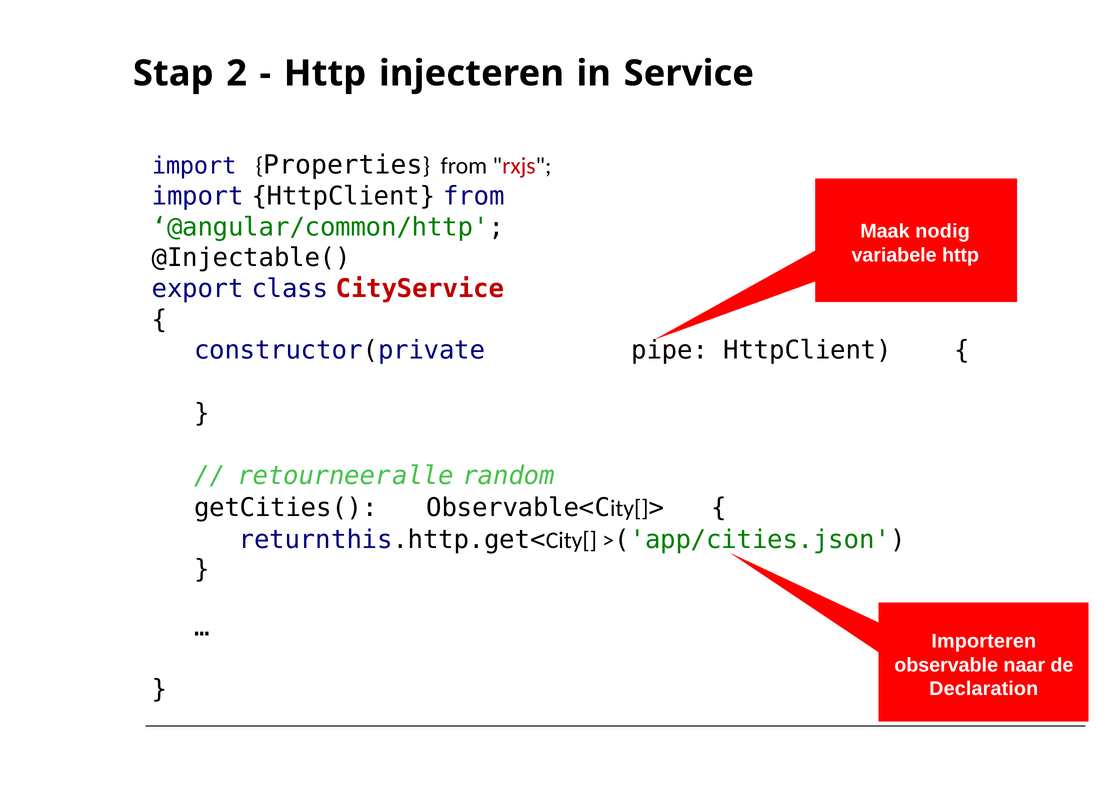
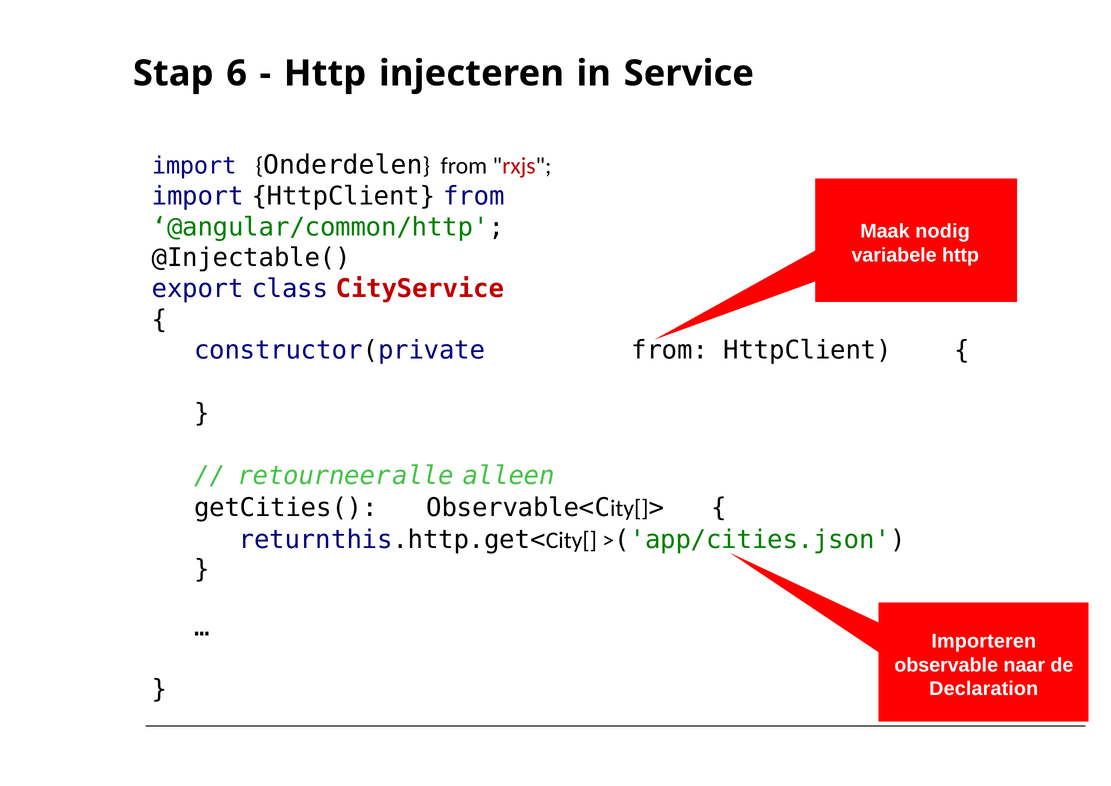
2: 2 -> 6
Properties: Properties -> Onderdelen
constructor(private pipe: pipe -> from
random: random -> alleen
